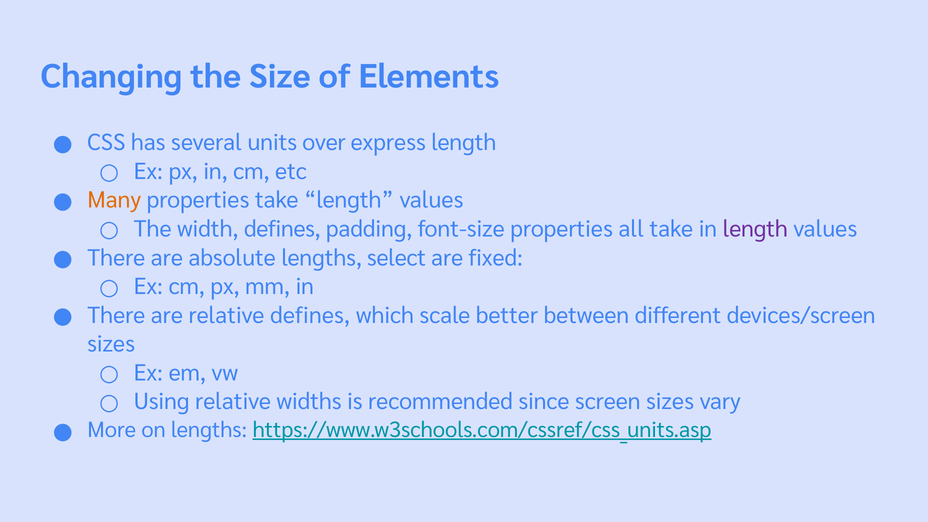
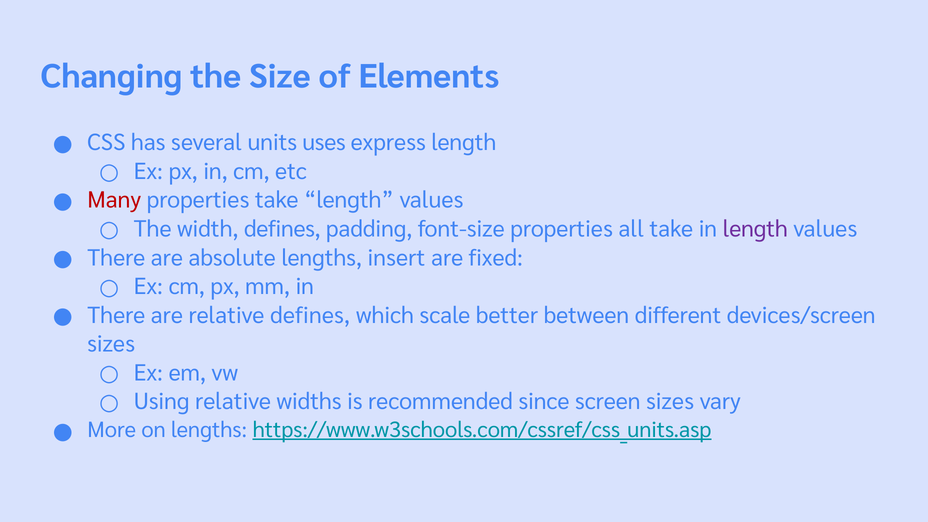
over: over -> uses
Many colour: orange -> red
select: select -> insert
